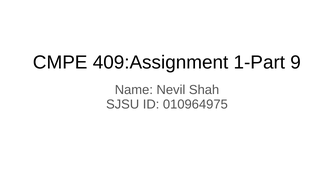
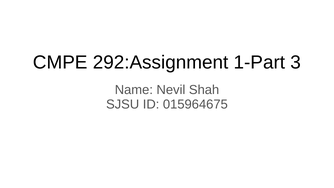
409:Assignment: 409:Assignment -> 292:Assignment
9: 9 -> 3
010964975: 010964975 -> 015964675
